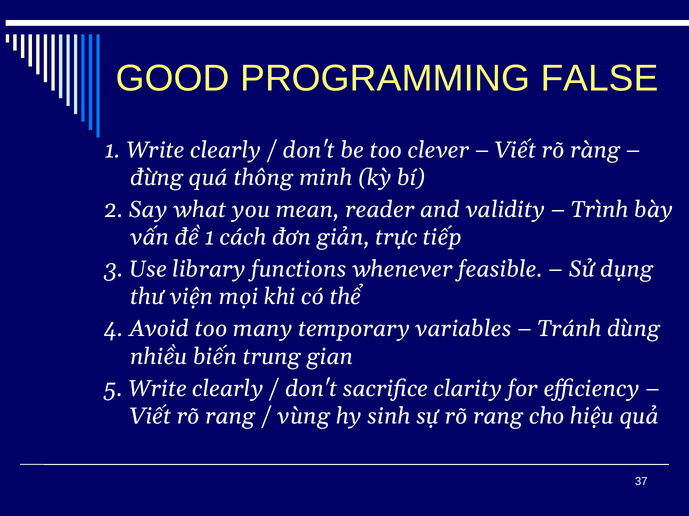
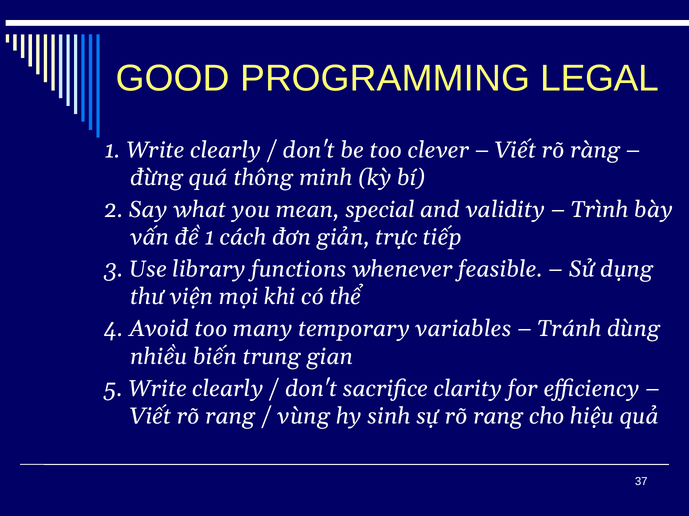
FALSE: FALSE -> LEGAL
reader: reader -> special
